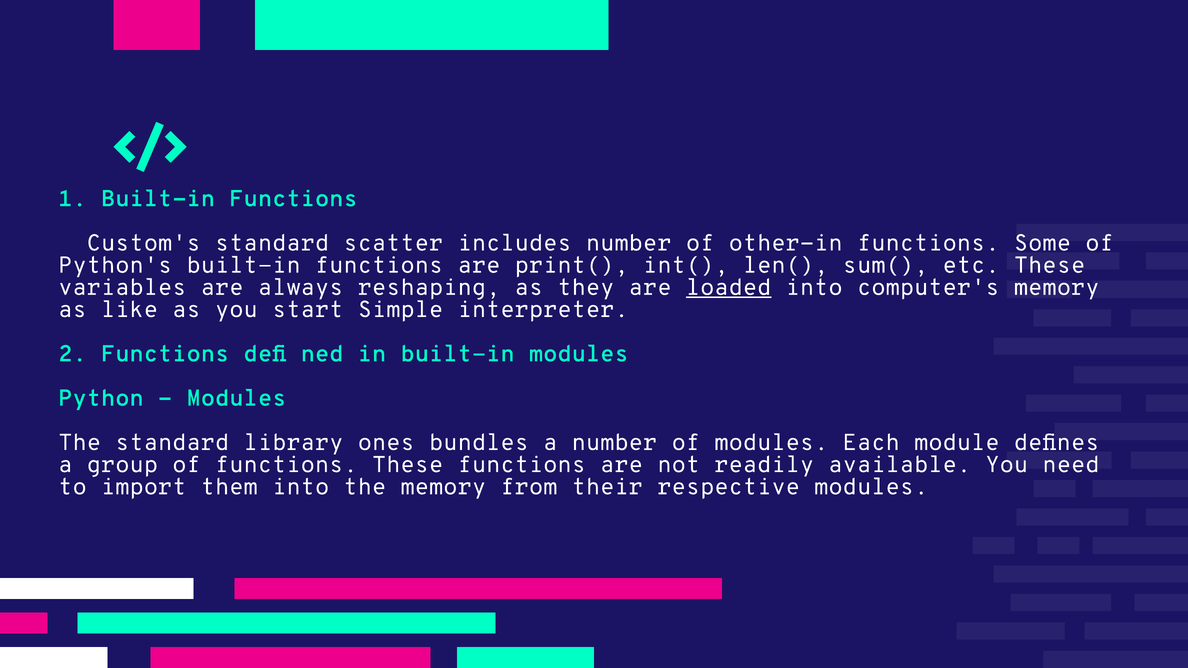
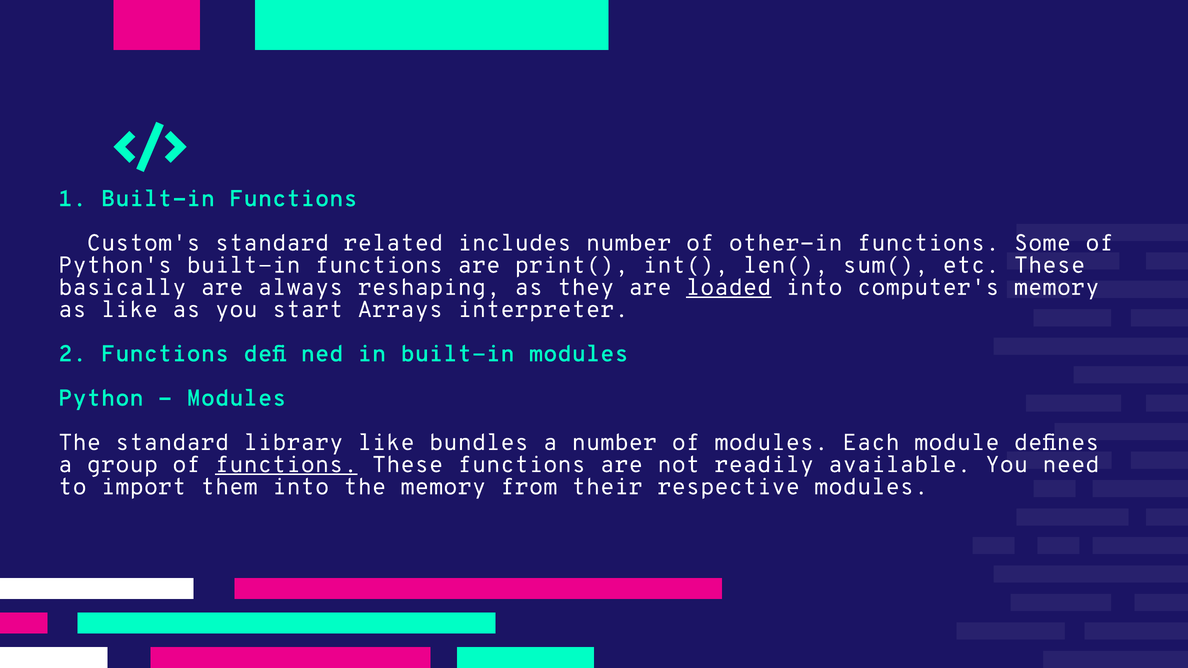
scatter: scatter -> related
variables: variables -> basically
Simple: Simple -> Arrays
library ones: ones -> like
functions at (286, 465) underline: none -> present
